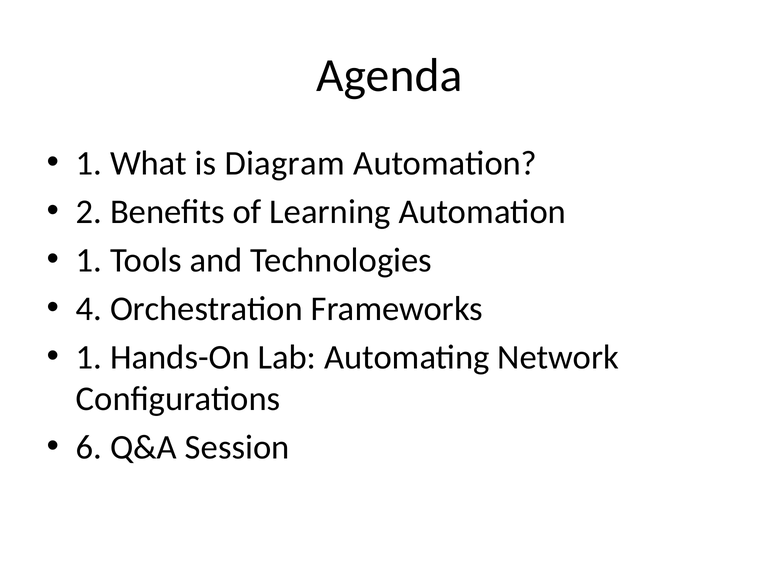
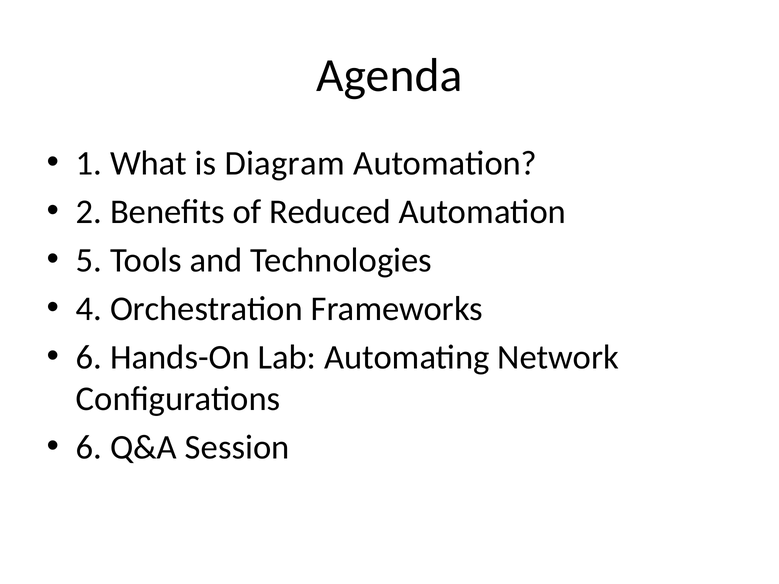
Learning: Learning -> Reduced
1 at (89, 260): 1 -> 5
1 at (89, 357): 1 -> 6
